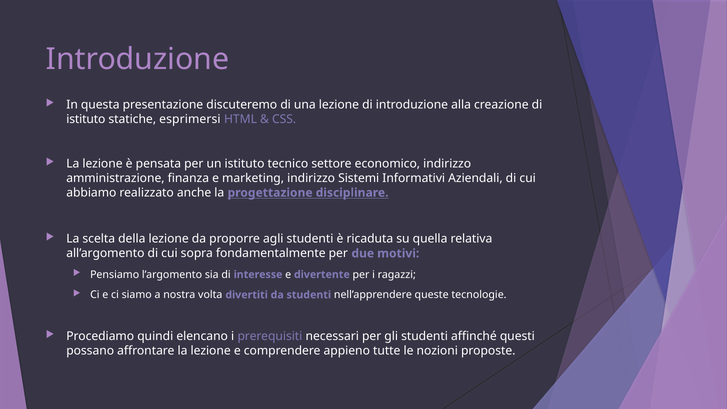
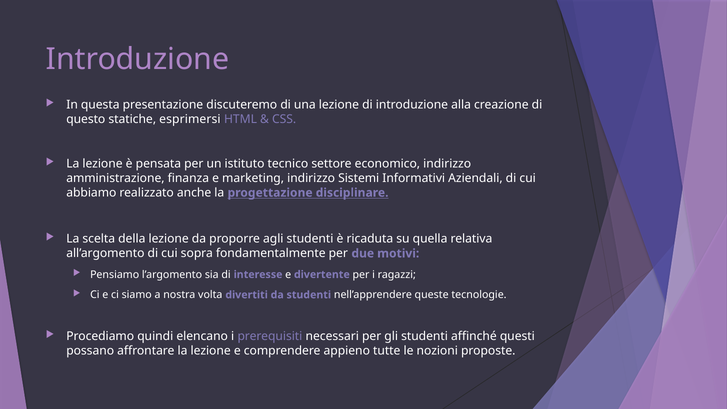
istituto at (86, 119): istituto -> questo
